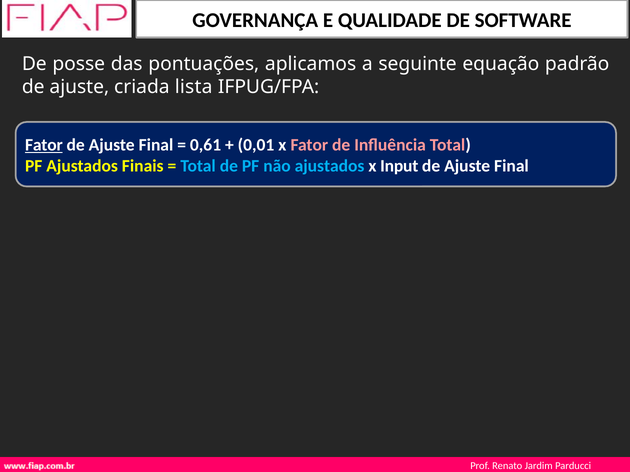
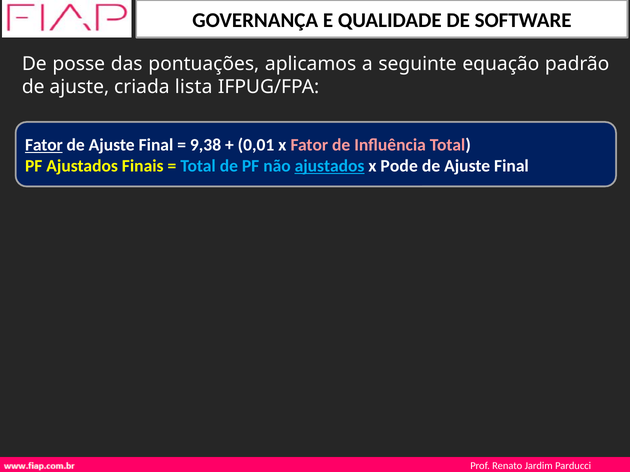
0,61: 0,61 -> 9,38
ajustados at (330, 166) underline: none -> present
Input: Input -> Pode
